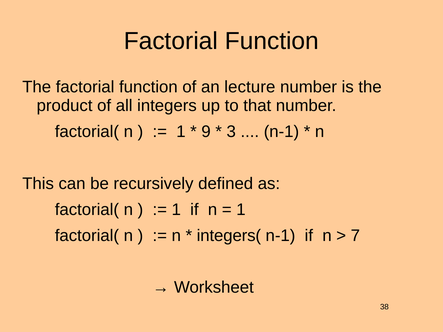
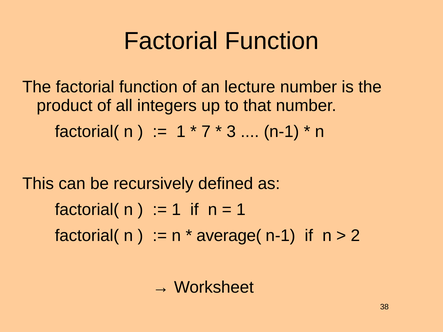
9: 9 -> 7
integers(: integers( -> average(
7: 7 -> 2
